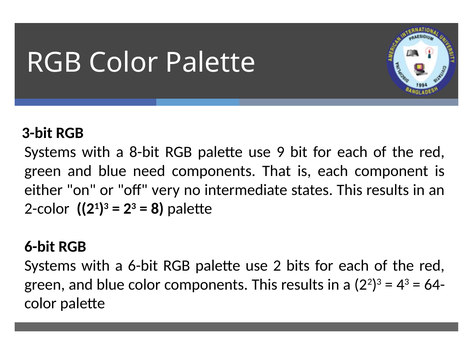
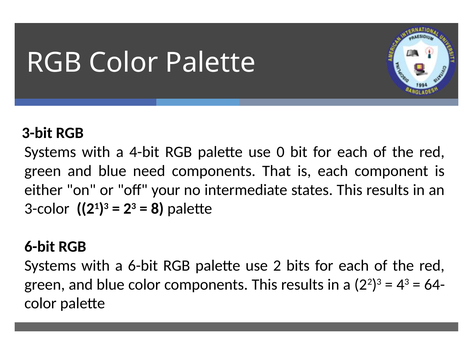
8-bit: 8-bit -> 4-bit
9: 9 -> 0
very: very -> your
2-color: 2-color -> 3-color
